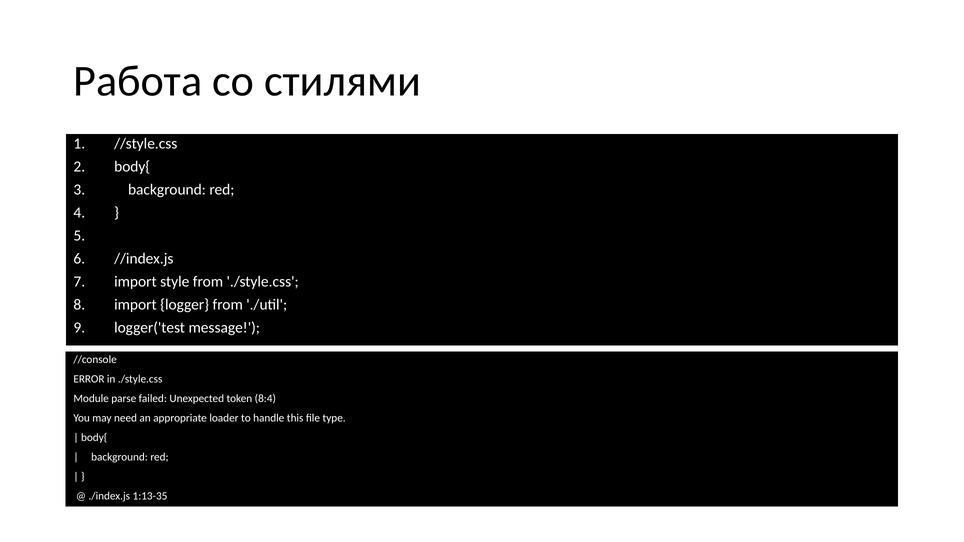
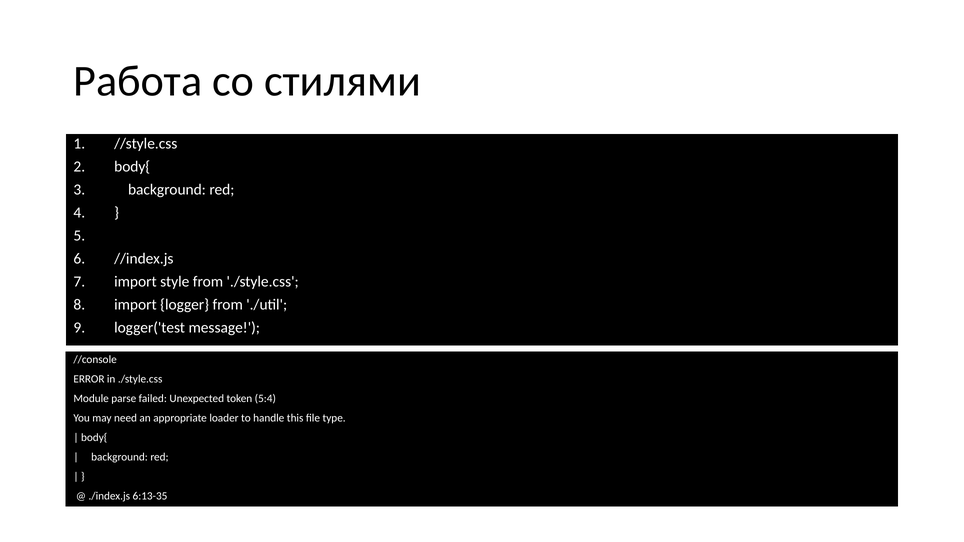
8:4: 8:4 -> 5:4
1:13-35: 1:13-35 -> 6:13-35
